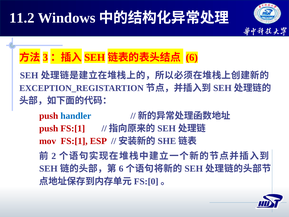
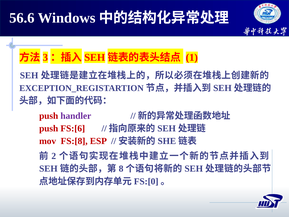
11.2: 11.2 -> 56.6
6 at (192, 57): 6 -> 1
handler colour: blue -> purple
push FS:[1: FS:[1 -> FS:[6
mov FS:[1: FS:[1 -> FS:[8
6 at (121, 169): 6 -> 8
